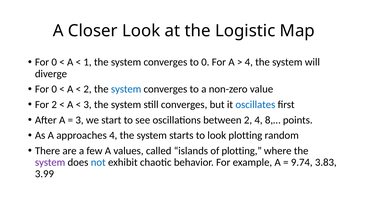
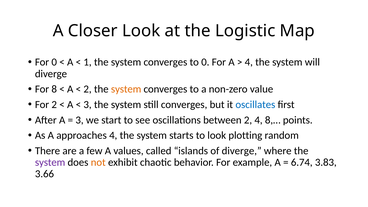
0 at (54, 89): 0 -> 8
system at (126, 89) colour: blue -> orange
of plotting: plotting -> diverge
not colour: blue -> orange
9.74: 9.74 -> 6.74
3.99: 3.99 -> 3.66
